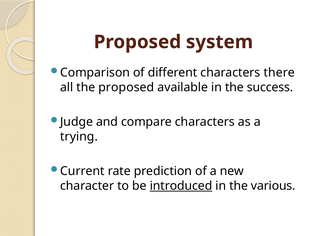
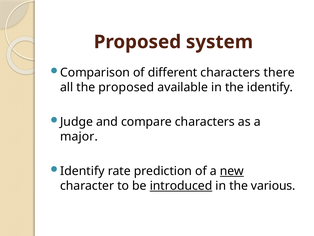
the success: success -> identify
trying: trying -> major
Current at (82, 171): Current -> Identify
new underline: none -> present
